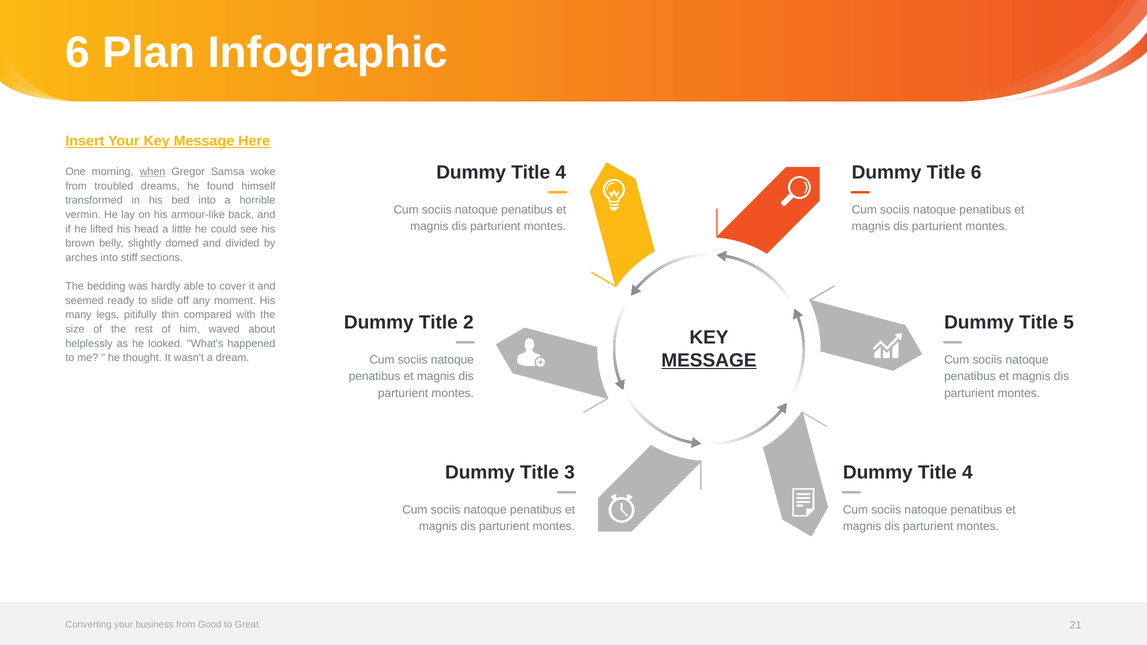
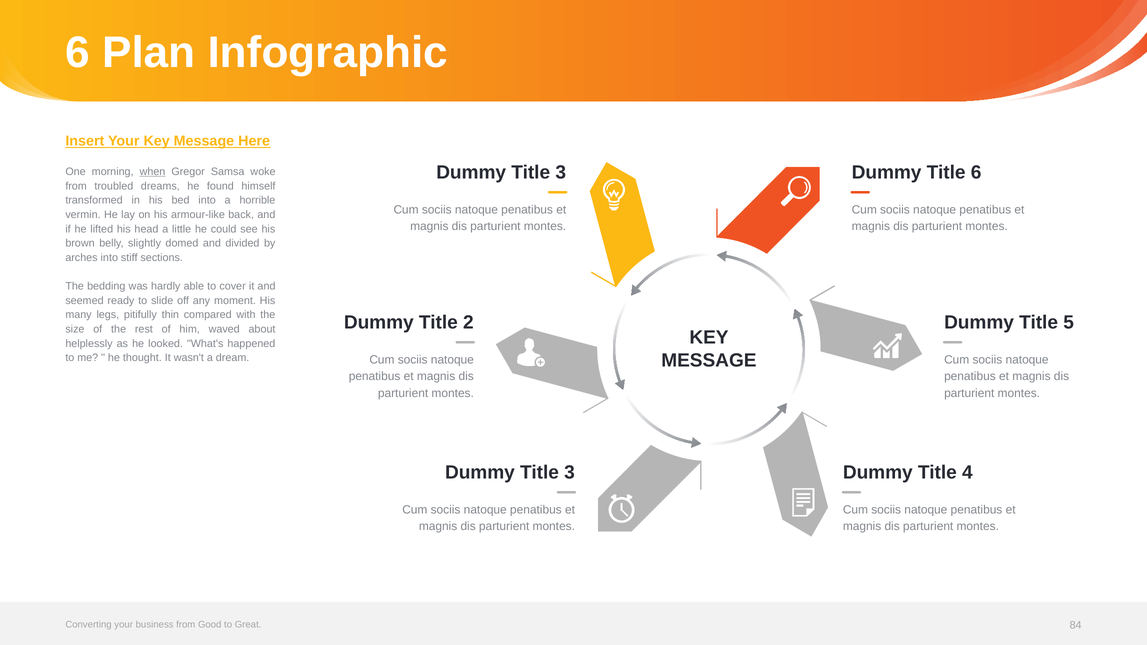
4 at (561, 172): 4 -> 3
MESSAGE at (709, 360) underline: present -> none
21: 21 -> 84
